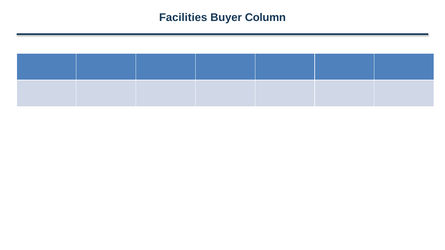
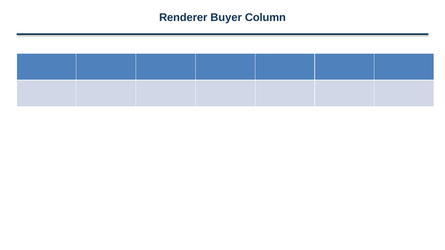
Facilities: Facilities -> Renderer
